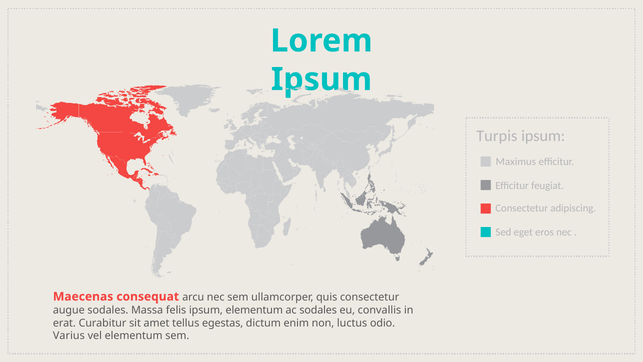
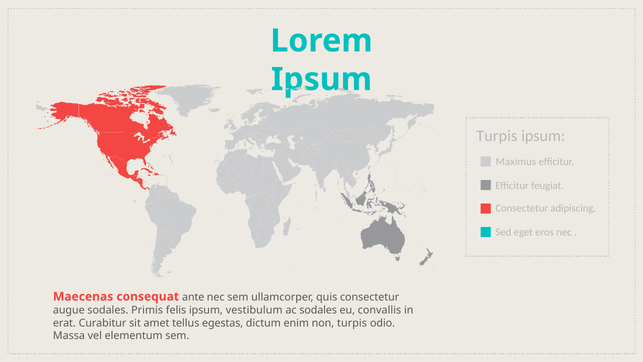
arcu: arcu -> ante
Massa: Massa -> Primis
ipsum elementum: elementum -> vestibulum
non luctus: luctus -> turpis
Varius: Varius -> Massa
